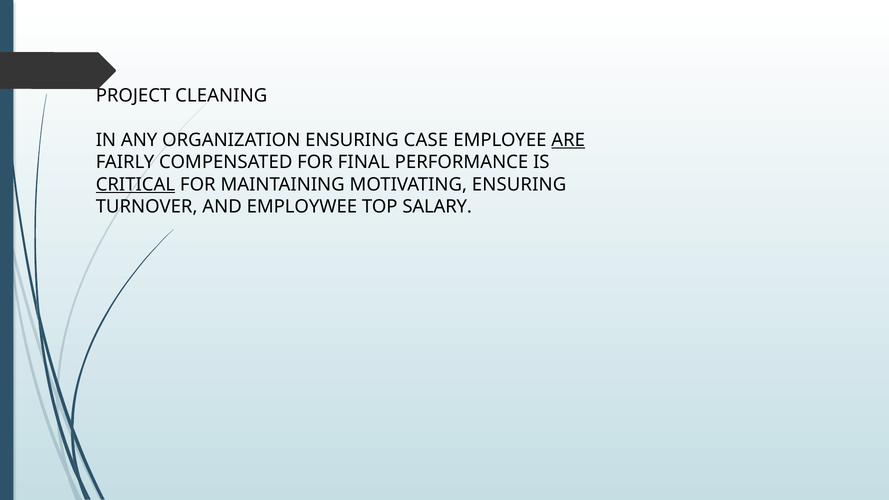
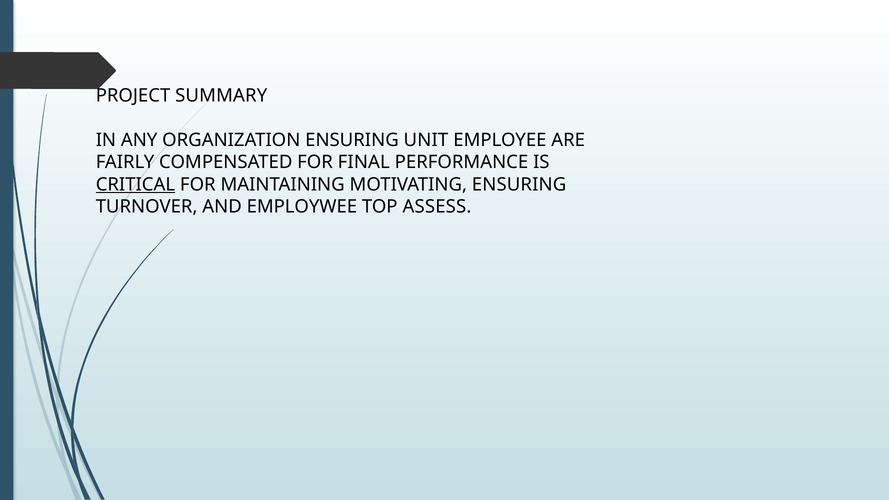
CLEANING: CLEANING -> SUMMARY
CASE: CASE -> UNIT
ARE underline: present -> none
SALARY: SALARY -> ASSESS
